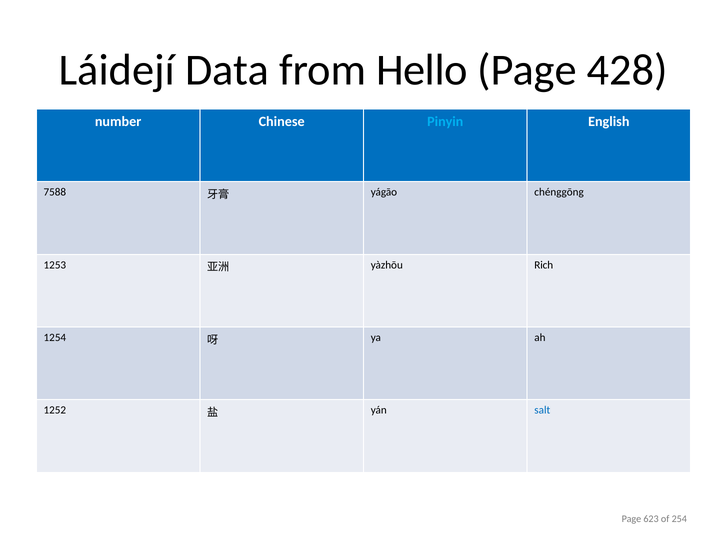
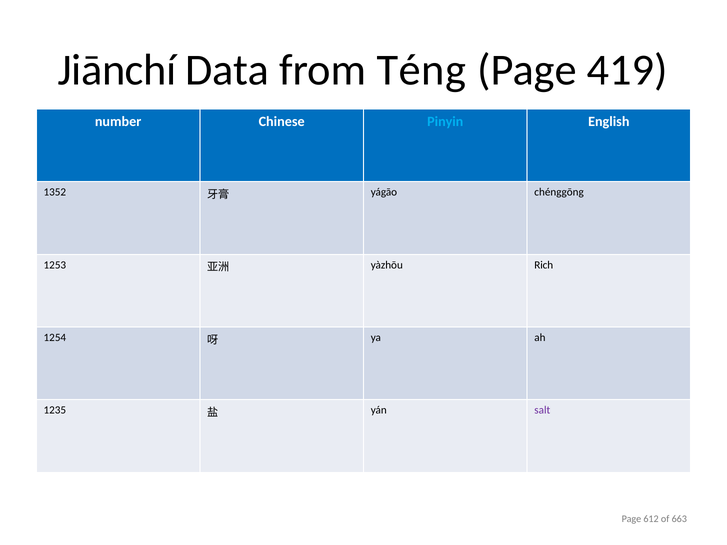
Láidejí: Láidejí -> Jiānchí
Hello: Hello -> Téng
428: 428 -> 419
7588: 7588 -> 1352
1252: 1252 -> 1235
salt colour: blue -> purple
623: 623 -> 612
254: 254 -> 663
